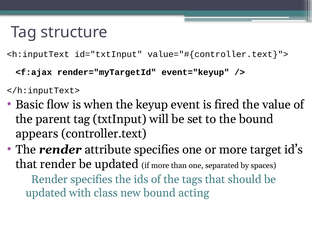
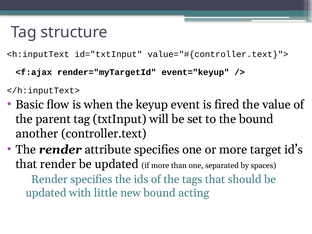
appears: appears -> another
class: class -> little
